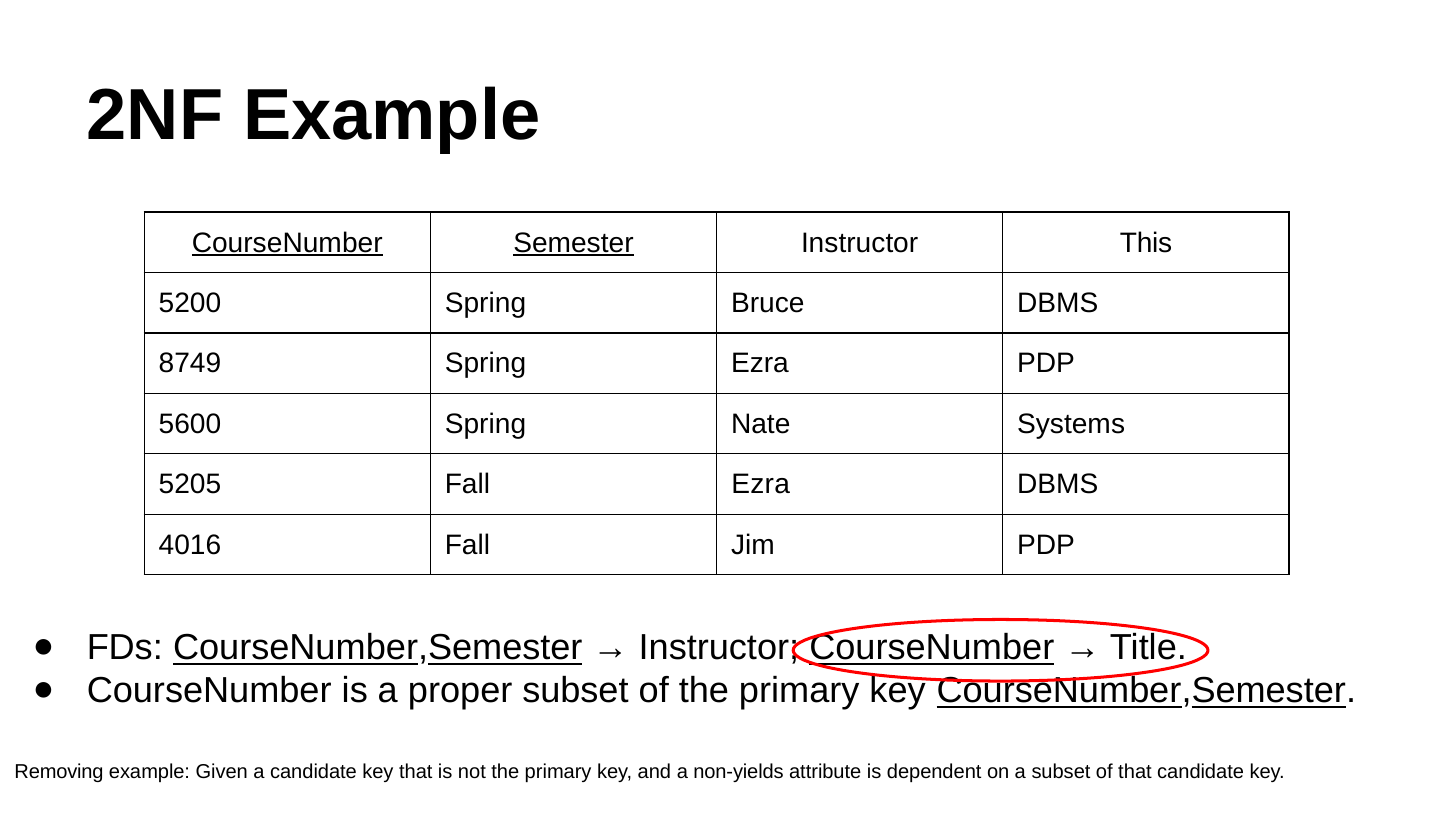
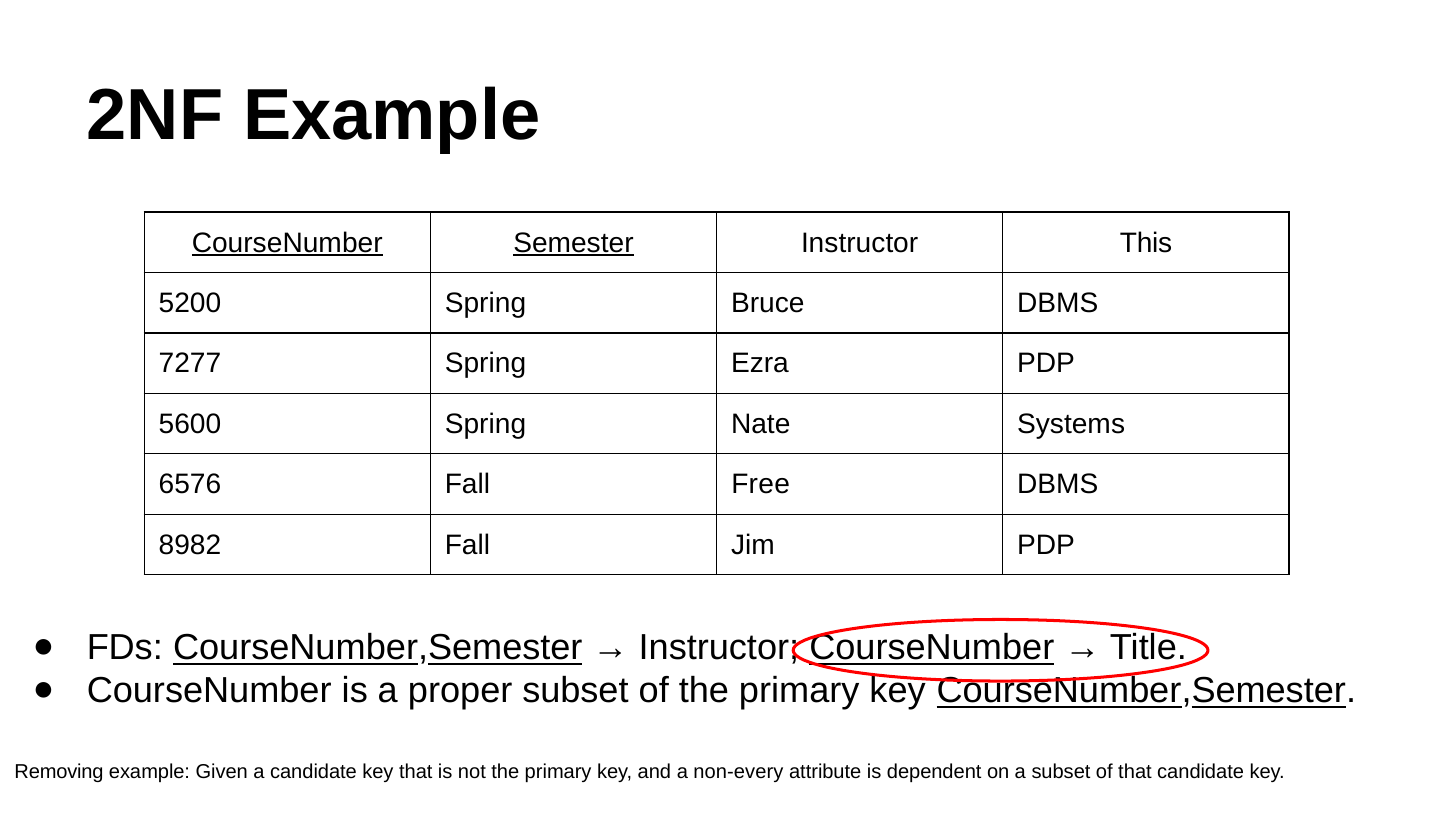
8749: 8749 -> 7277
5205: 5205 -> 6576
Fall Ezra: Ezra -> Free
4016: 4016 -> 8982
non-yields: non-yields -> non-every
